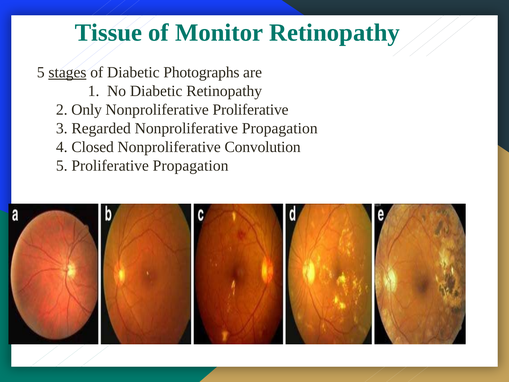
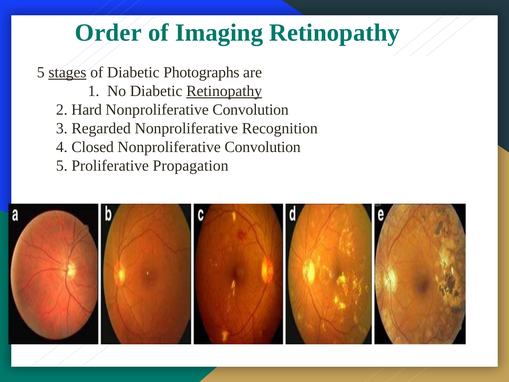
Tissue: Tissue -> Order
Monitor: Monitor -> Imaging
Retinopathy at (224, 91) underline: none -> present
Only: Only -> Hard
Proliferative at (251, 110): Proliferative -> Convolution
Nonproliferative Propagation: Propagation -> Recognition
